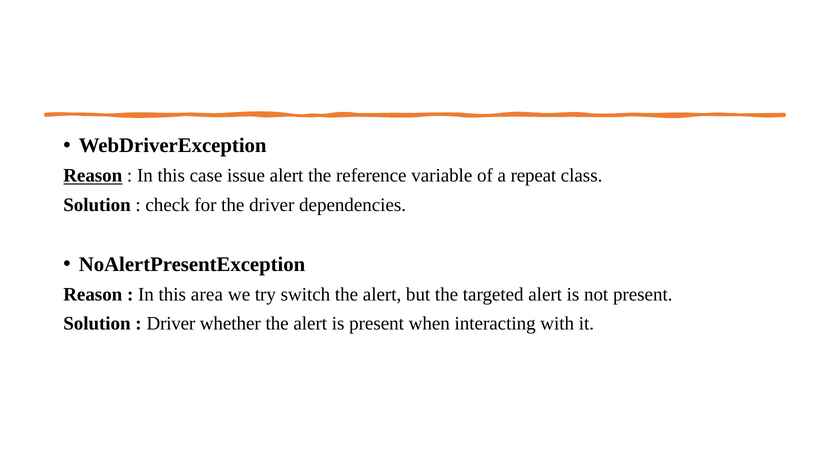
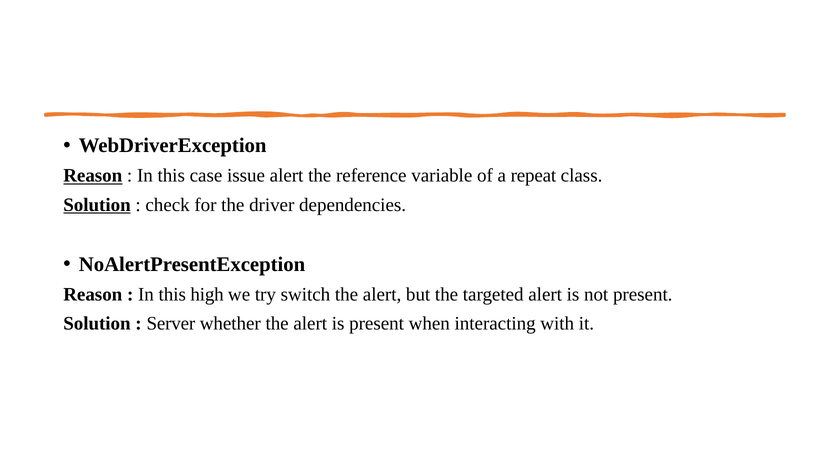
Solution at (97, 205) underline: none -> present
area: area -> high
Driver at (171, 323): Driver -> Server
